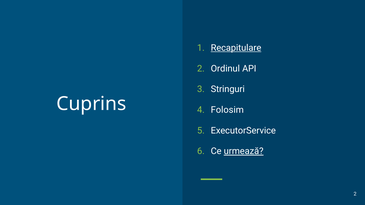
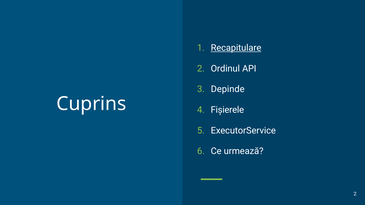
Stringuri: Stringuri -> Depinde
Folosim: Folosim -> Fișierele
urmează underline: present -> none
